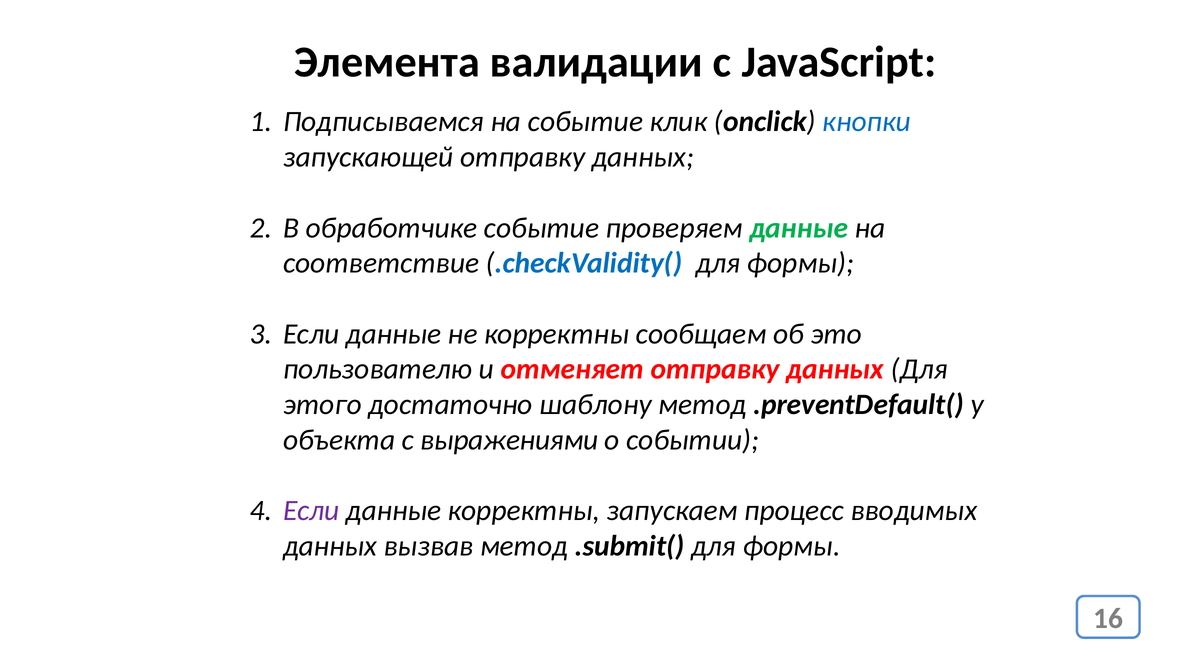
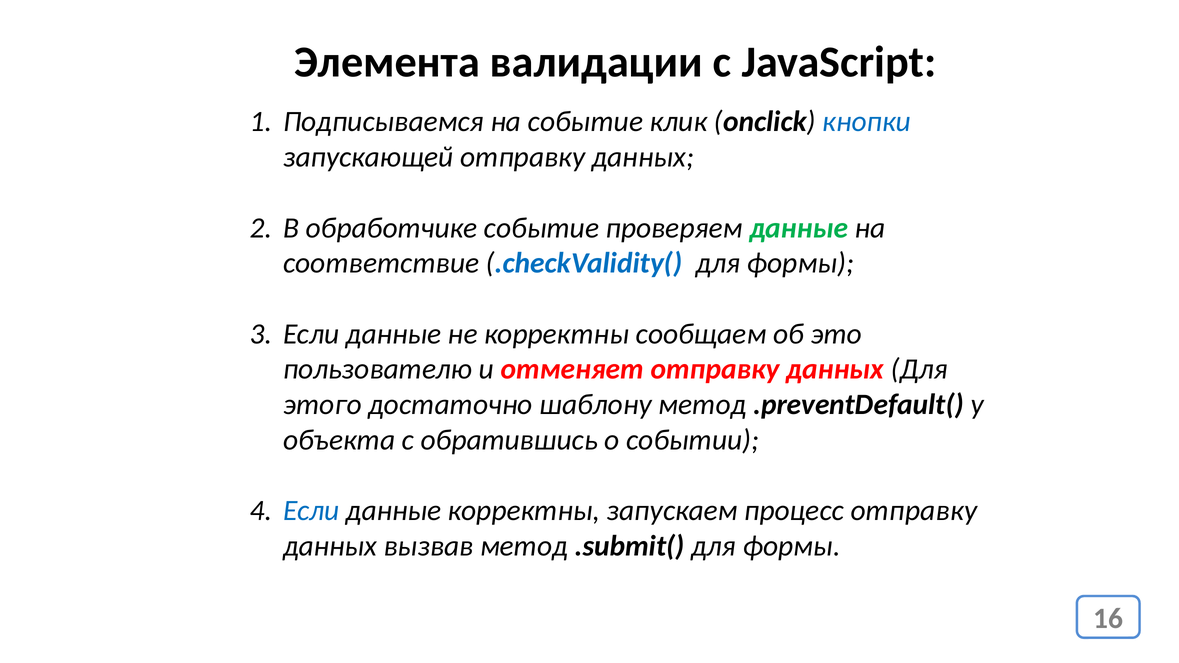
выражениями: выражениями -> обратившись
Если at (311, 511) colour: purple -> blue
процесс вводимых: вводимых -> отправку
